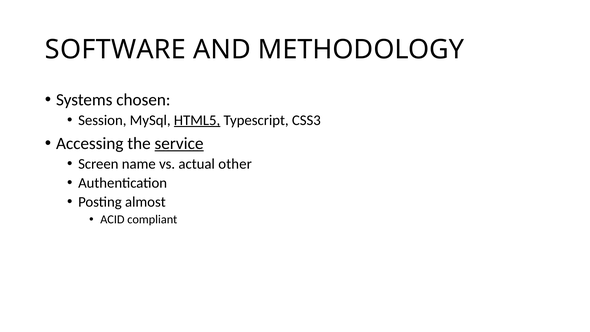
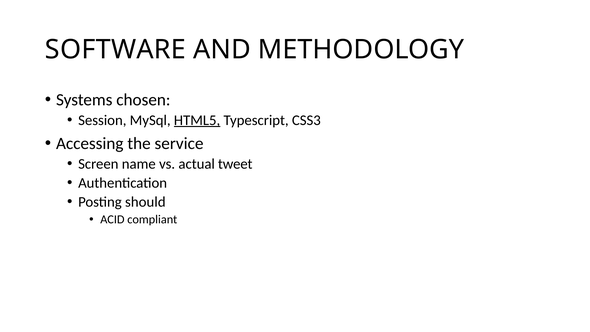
service underline: present -> none
other: other -> tweet
almost: almost -> should
